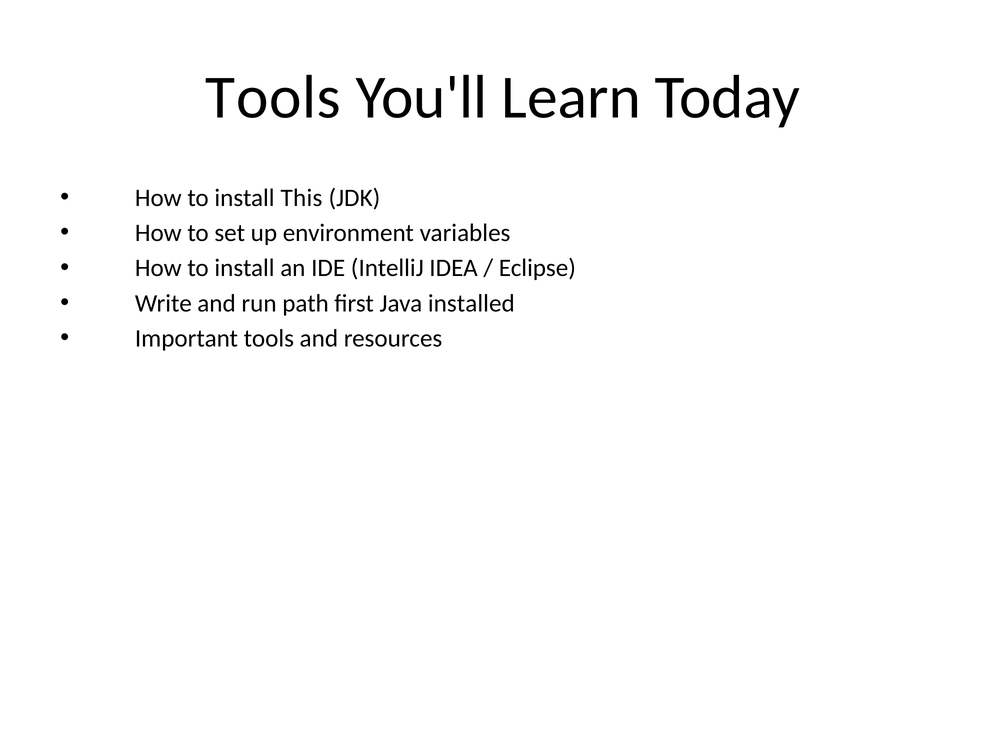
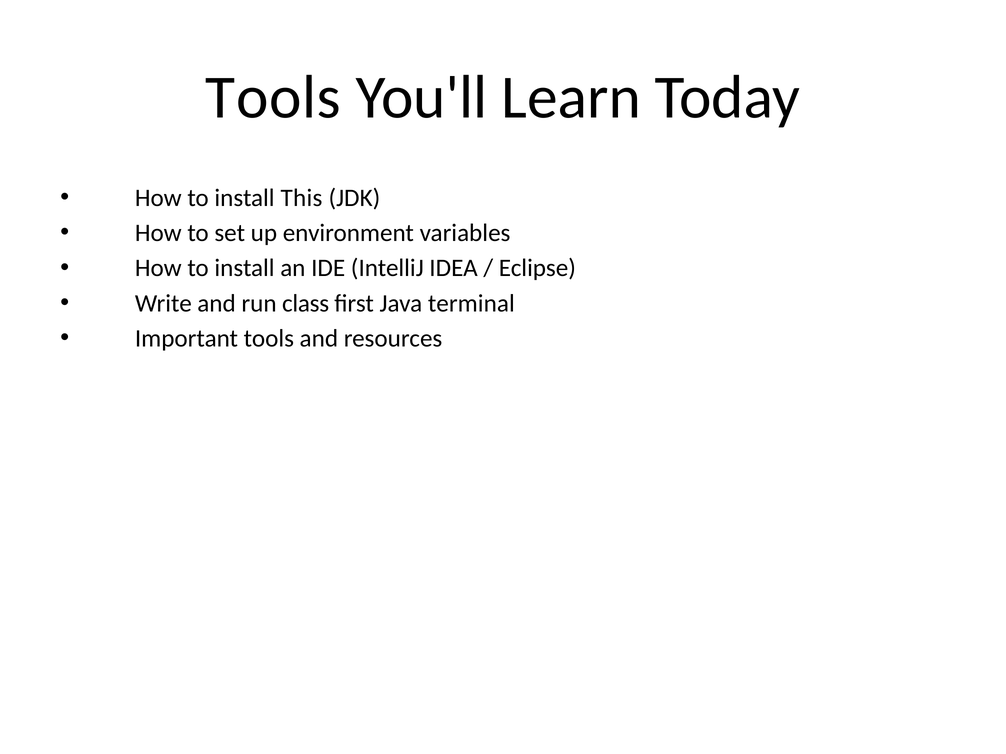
path: path -> class
installed: installed -> terminal
